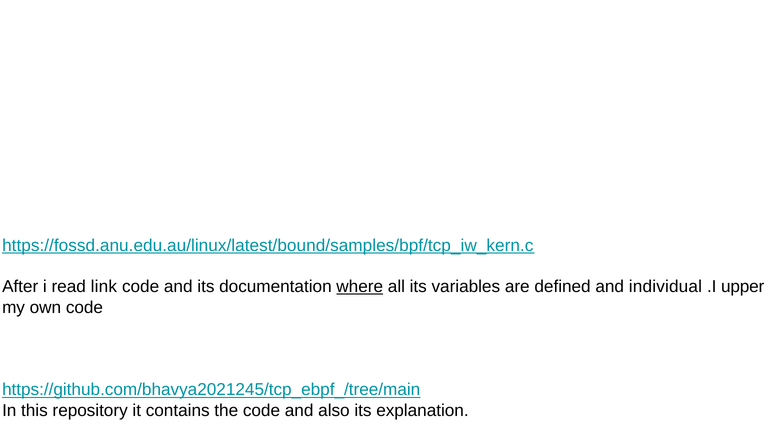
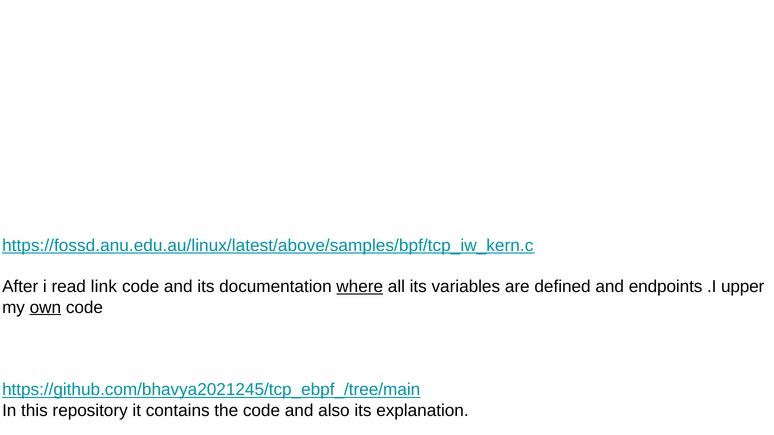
https://fossd.anu.edu.au/linux/latest/bound/samples/bpf/tcp_iw_kern.c: https://fossd.anu.edu.au/linux/latest/bound/samples/bpf/tcp_iw_kern.c -> https://fossd.anu.edu.au/linux/latest/above/samples/bpf/tcp_iw_kern.c
individual: individual -> endpoints
own underline: none -> present
